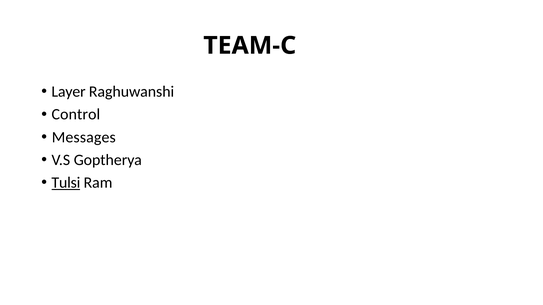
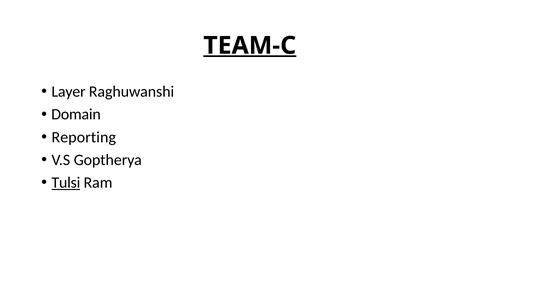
TEAM-C underline: none -> present
Control: Control -> Domain
Messages: Messages -> Reporting
